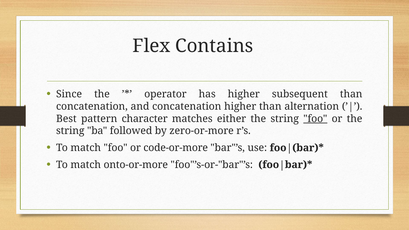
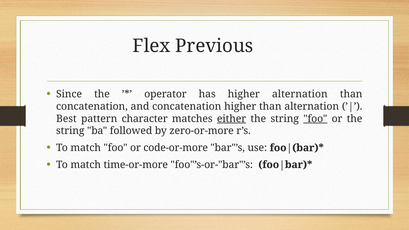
Contains: Contains -> Previous
higher subsequent: subsequent -> alternation
either underline: none -> present
onto-or-more: onto-or-more -> time-or-more
